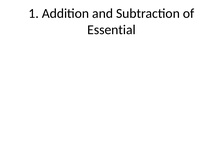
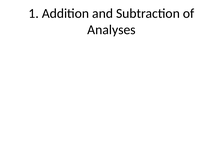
Essential: Essential -> Analyses
